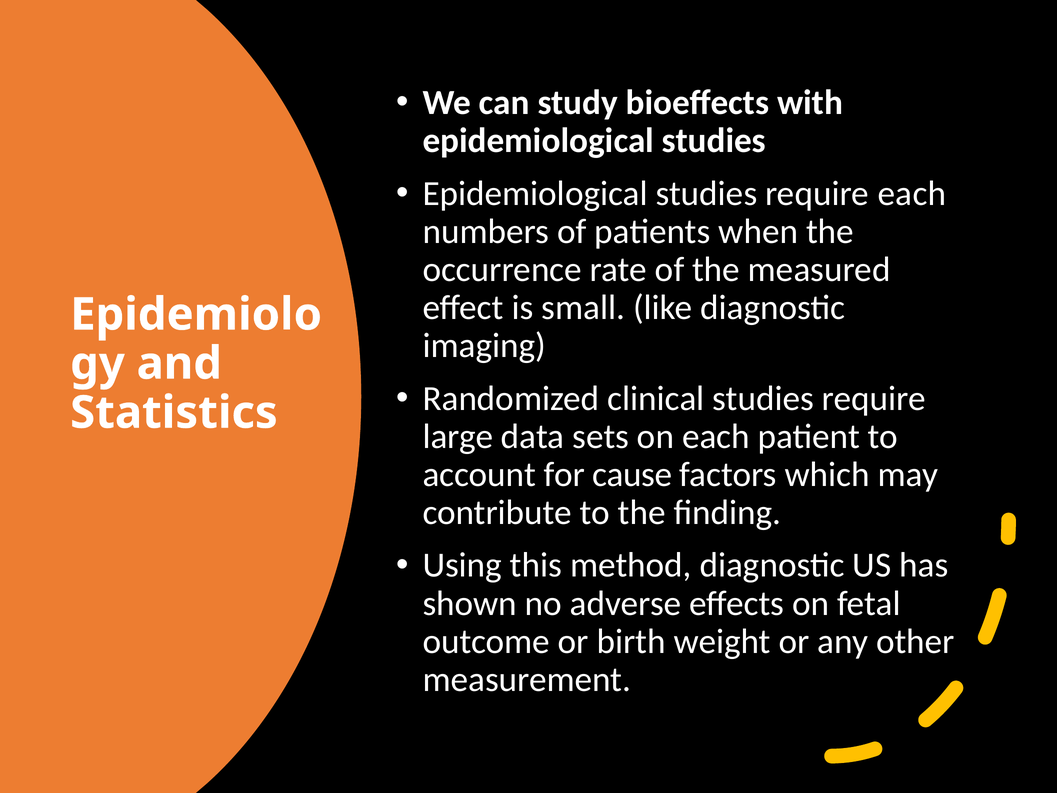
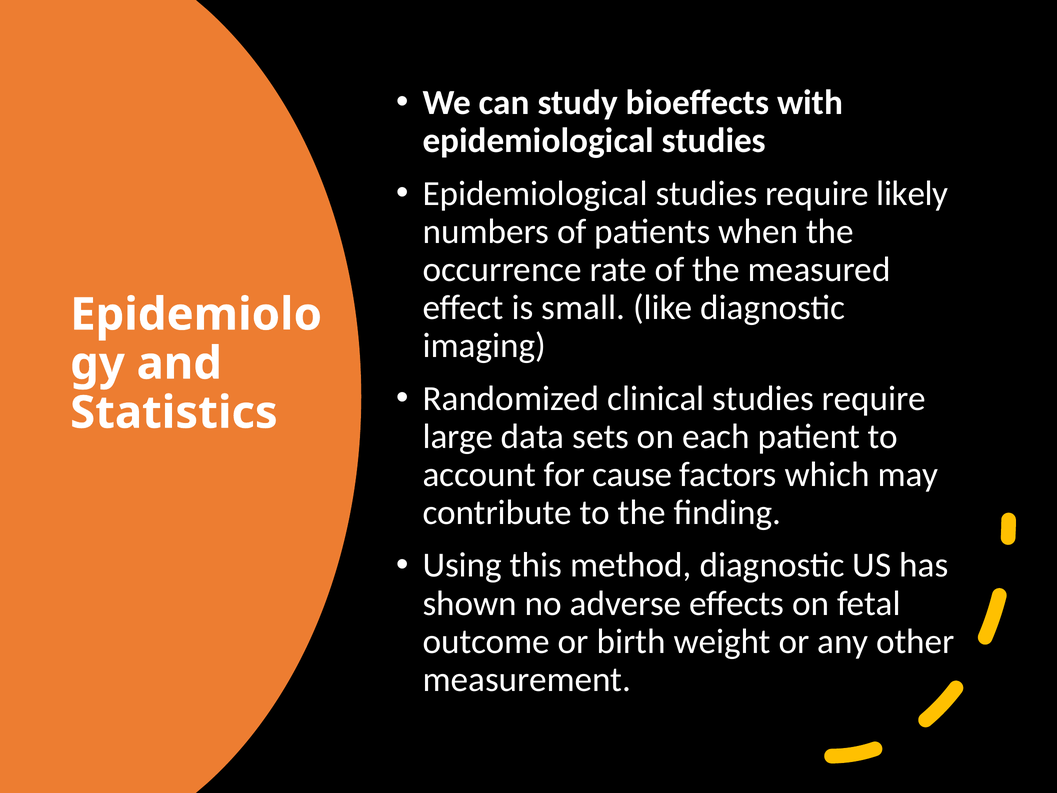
require each: each -> likely
